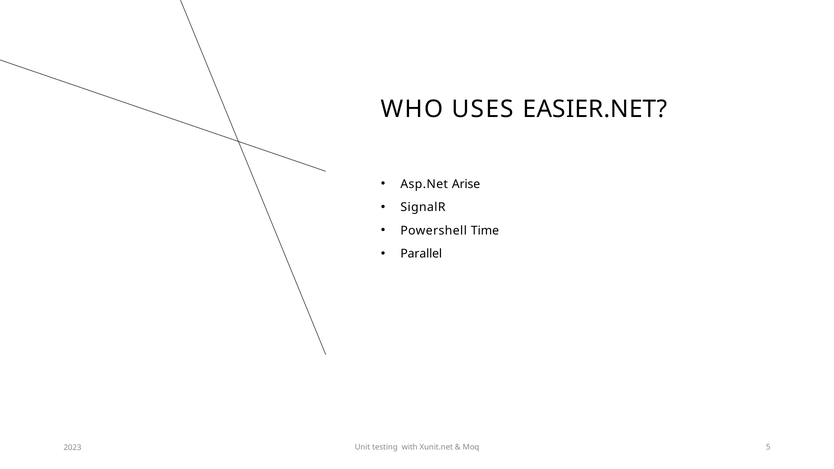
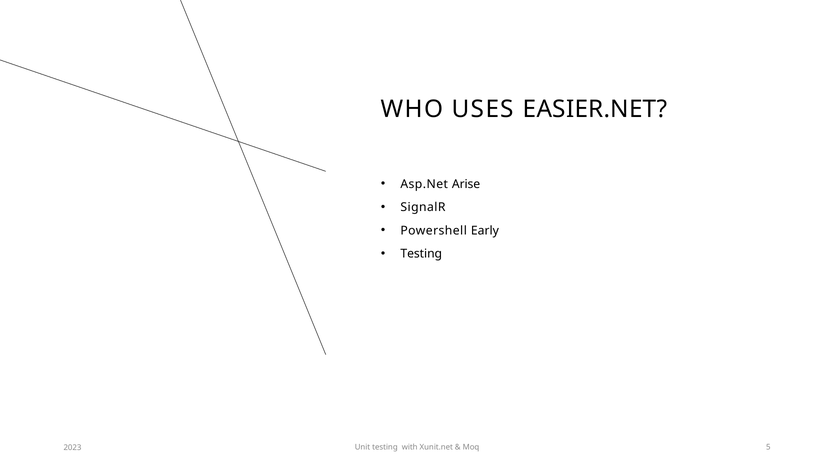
Time: Time -> Early
Parallel at (421, 254): Parallel -> Testing
